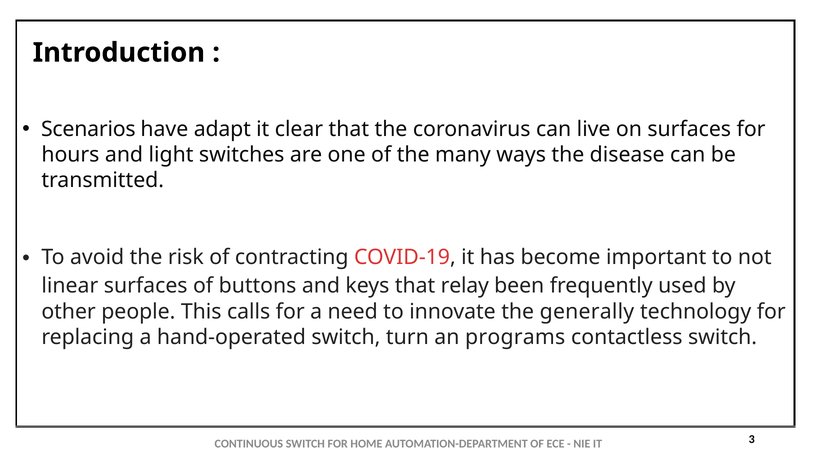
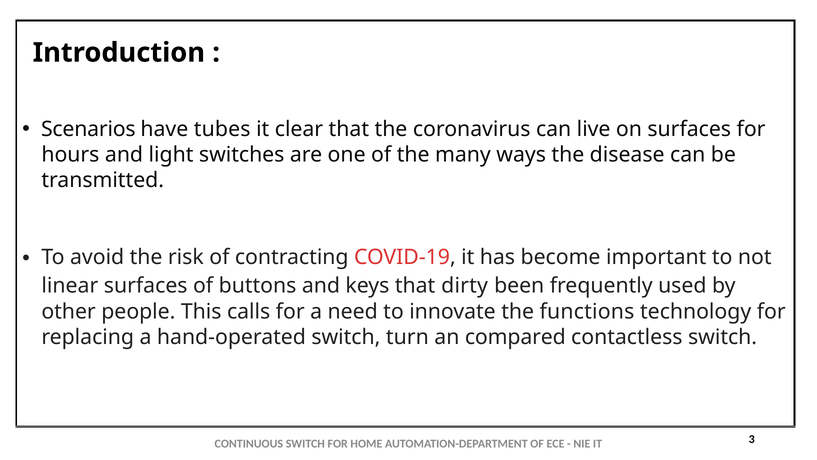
adapt: adapt -> tubes
relay: relay -> dirty
generally: generally -> functions
programs: programs -> compared
